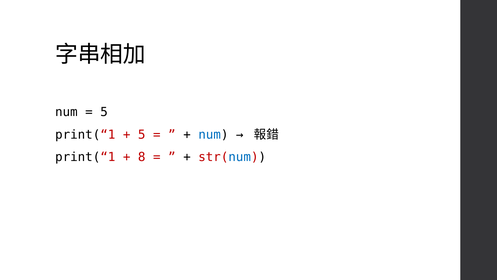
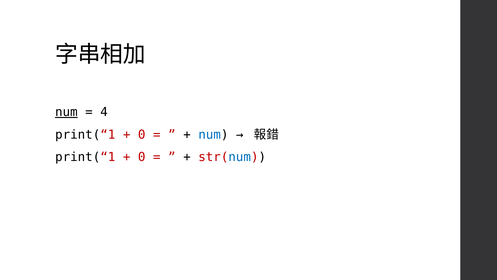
num at (66, 112) underline: none -> present
5 at (104, 112): 5 -> 4
5 at (142, 134): 5 -> 0
8 at (142, 157): 8 -> 0
